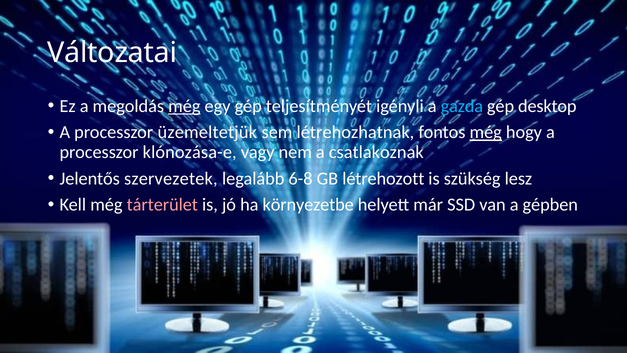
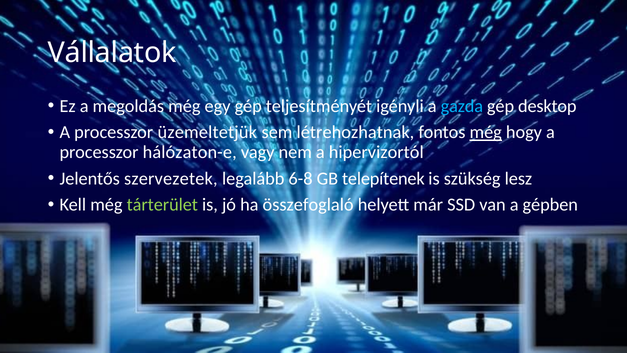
Változatai: Változatai -> Vállalatok
még at (184, 106) underline: present -> none
klónozása-e: klónozása-e -> hálózaton-e
csatlakoznak: csatlakoznak -> hipervizortól
létrehozott: létrehozott -> telepítenek
tárterület colour: pink -> light green
környezetbe: környezetbe -> összefoglaló
